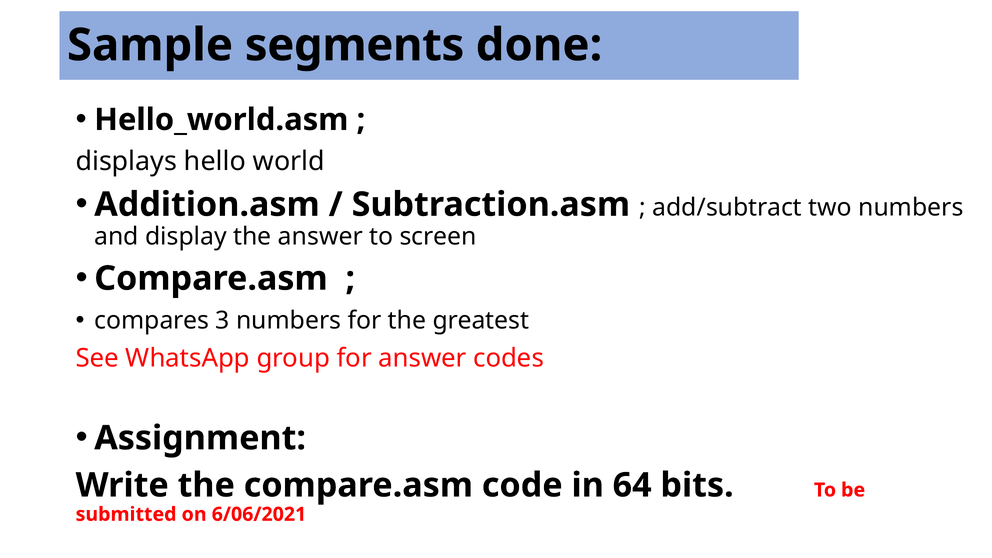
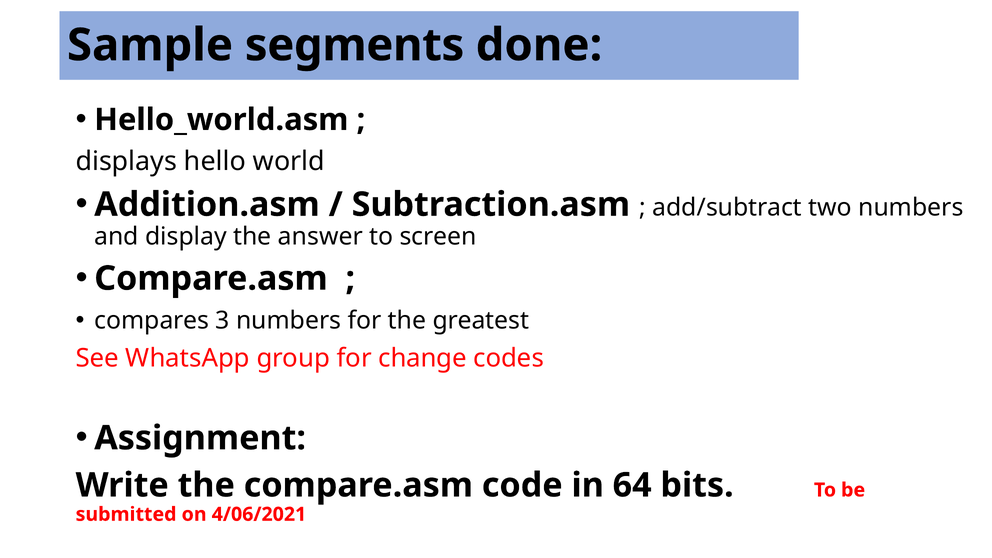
for answer: answer -> change
6/06/2021: 6/06/2021 -> 4/06/2021
